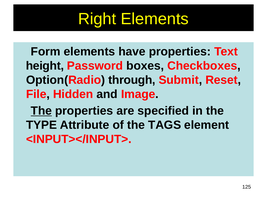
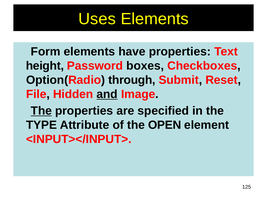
Right: Right -> Uses
and underline: none -> present
TAGS: TAGS -> OPEN
